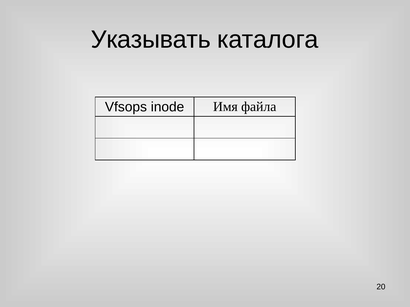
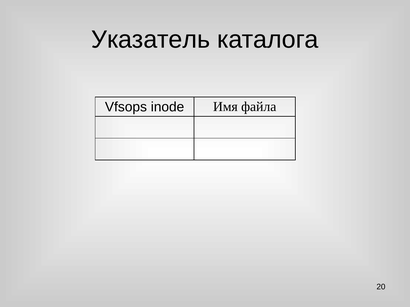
Указывать: Указывать -> Указатель
